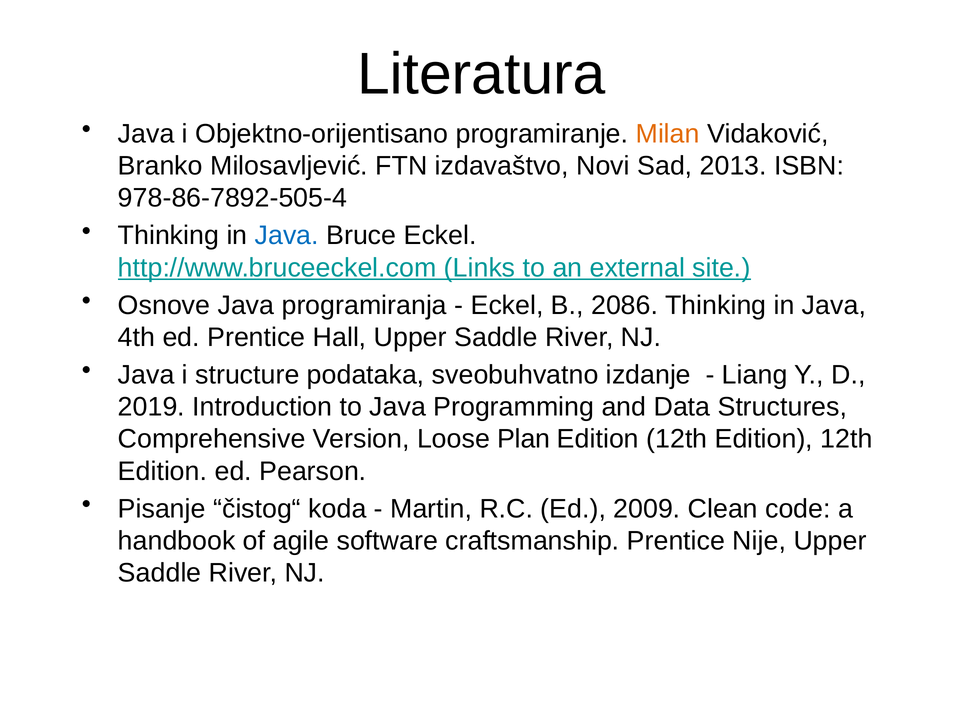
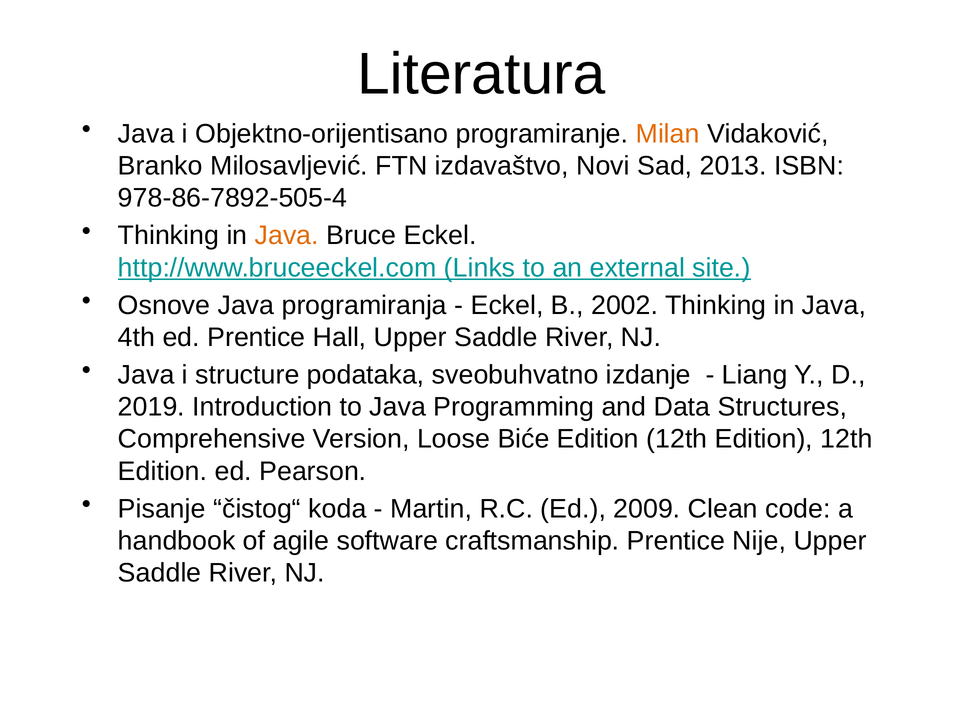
Java at (287, 235) colour: blue -> orange
2086: 2086 -> 2002
Plan: Plan -> Biće
